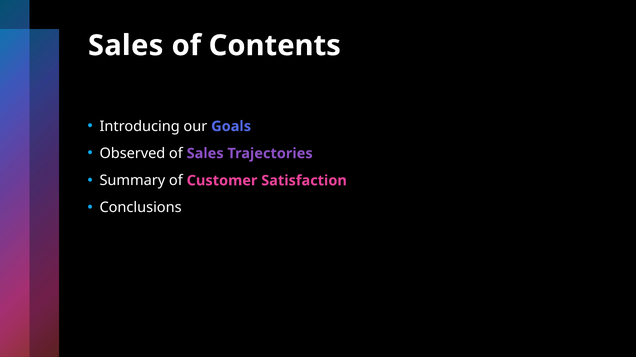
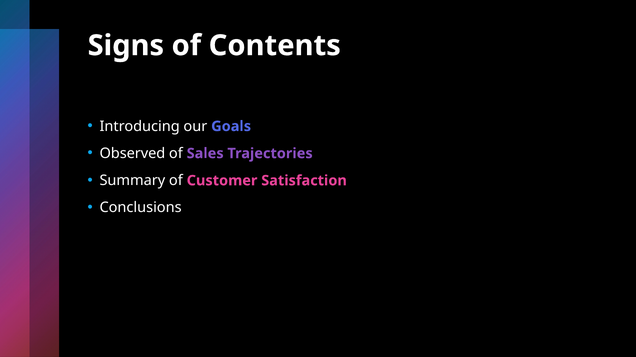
Sales at (126, 46): Sales -> Signs
